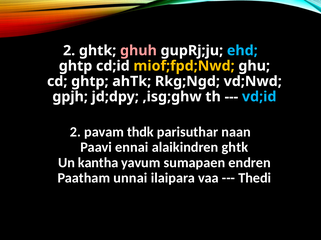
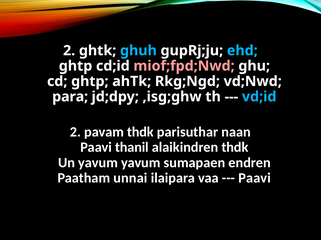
ghuh colour: pink -> light blue
miof;fpd;Nwd colour: yellow -> pink
gpjh: gpjh -> para
ennai: ennai -> thanil
alaikindren ghtk: ghtk -> thdk
Un kantha: kantha -> yavum
Thedi at (255, 179): Thedi -> Paavi
